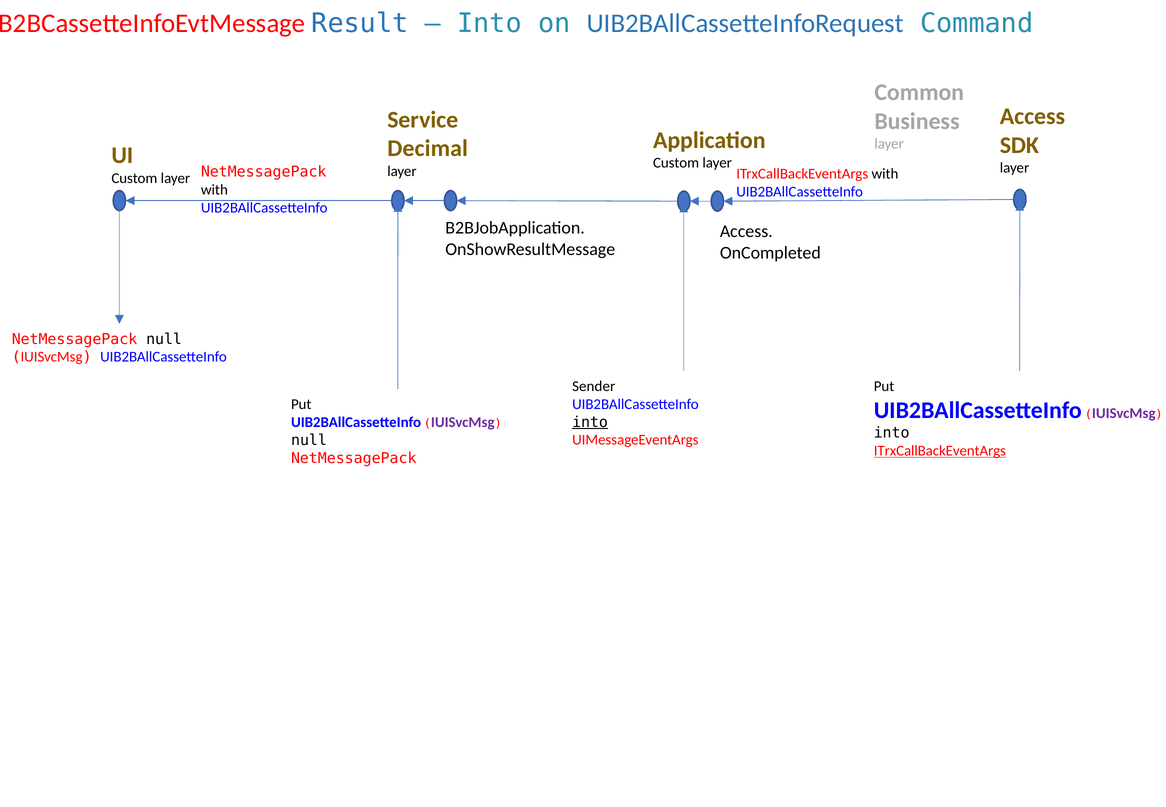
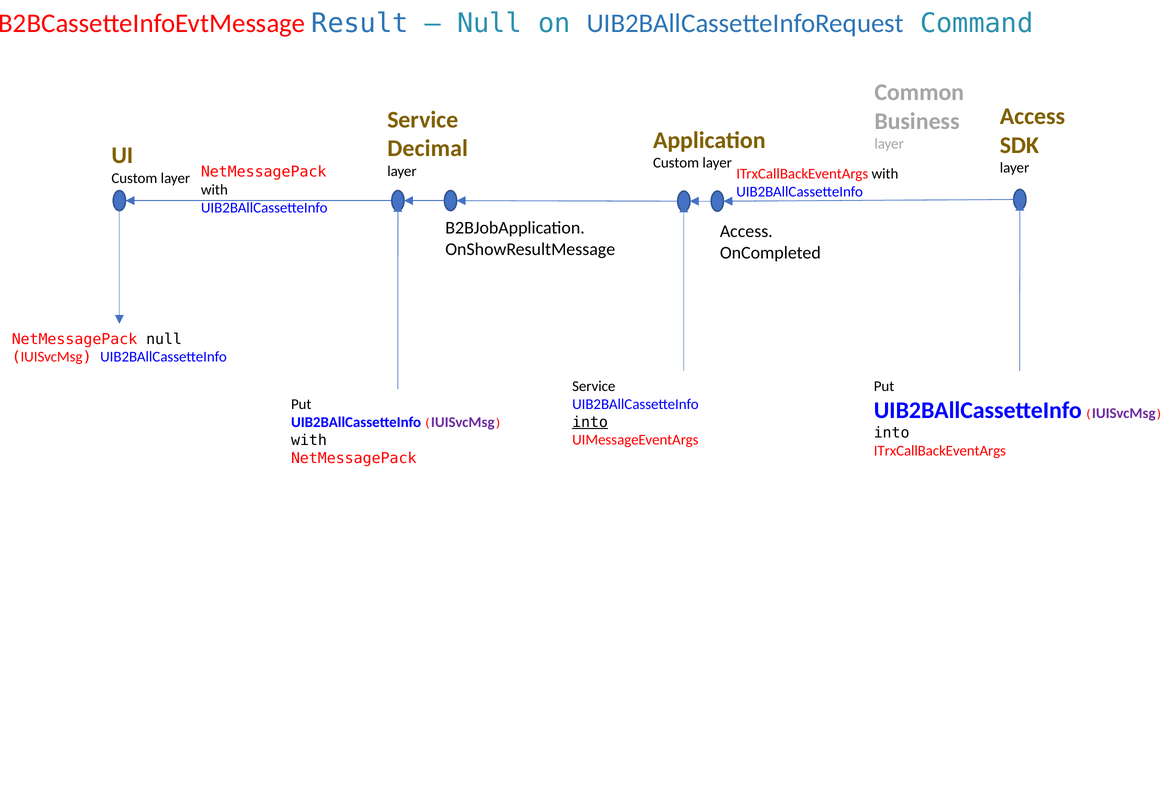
Into at (489, 23): Into -> Null
Sender at (594, 386): Sender -> Service
null at (309, 440): null -> with
ITrxCallBackEventArgs at (940, 451) underline: present -> none
